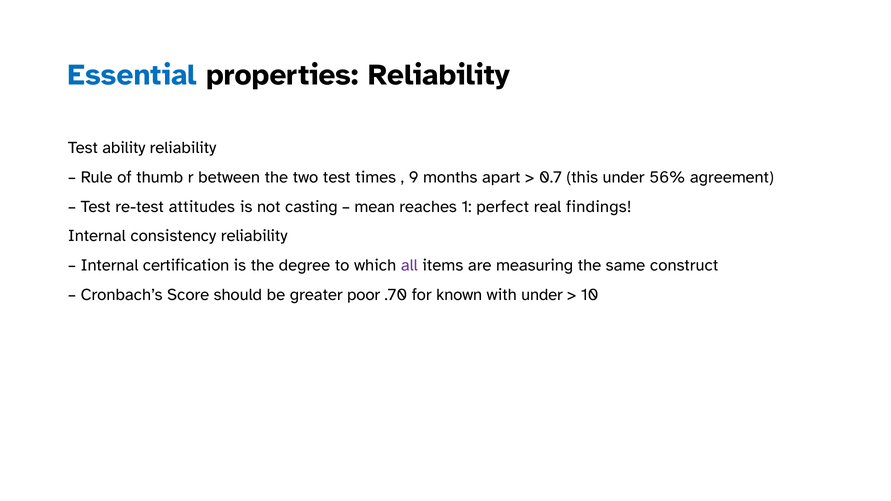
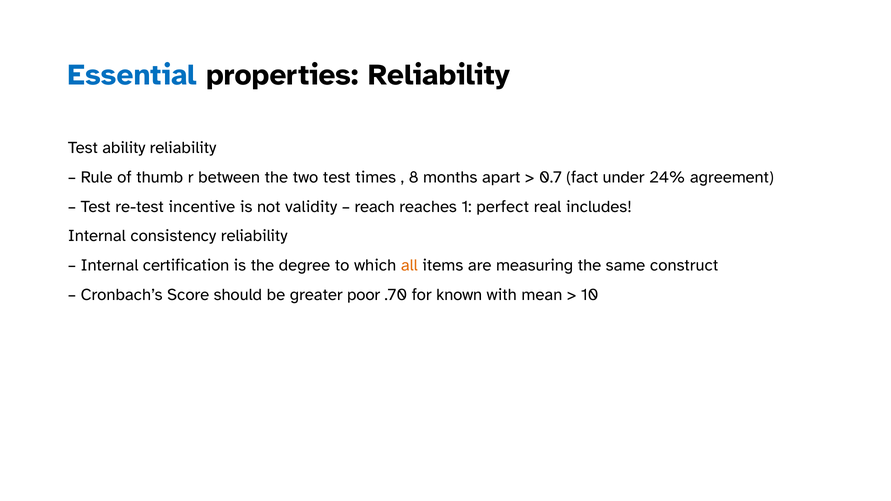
9: 9 -> 8
this: this -> fact
56%: 56% -> 24%
attitudes: attitudes -> incentive
casting: casting -> validity
mean: mean -> reach
findings: findings -> includes
all colour: purple -> orange
with under: under -> mean
